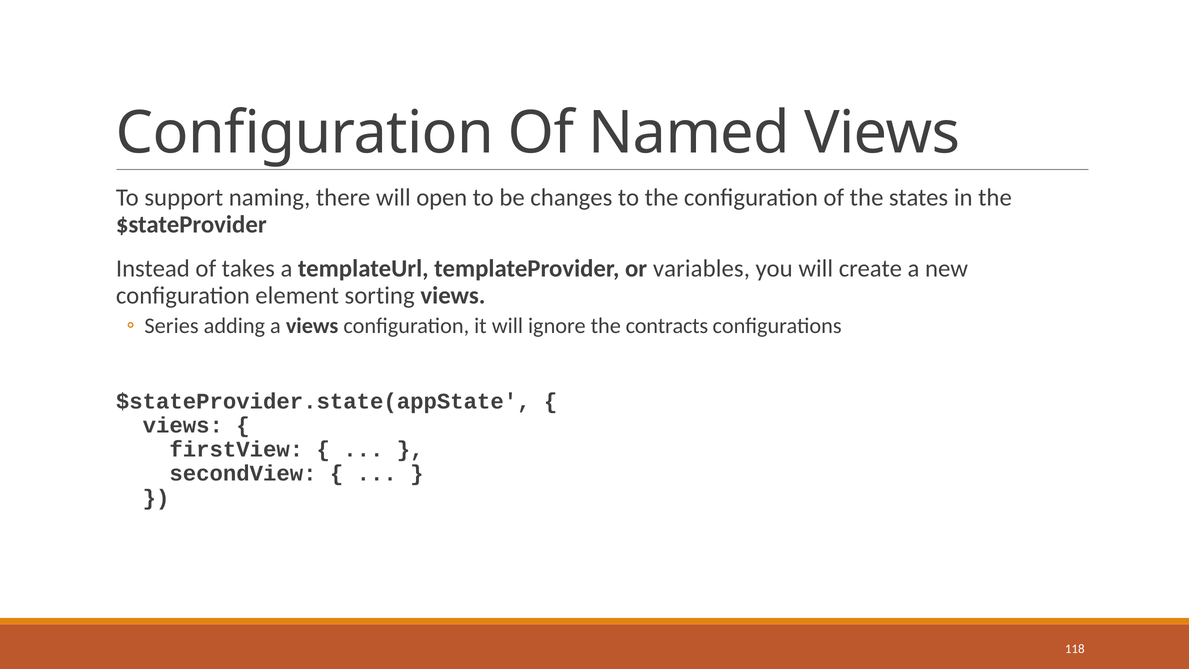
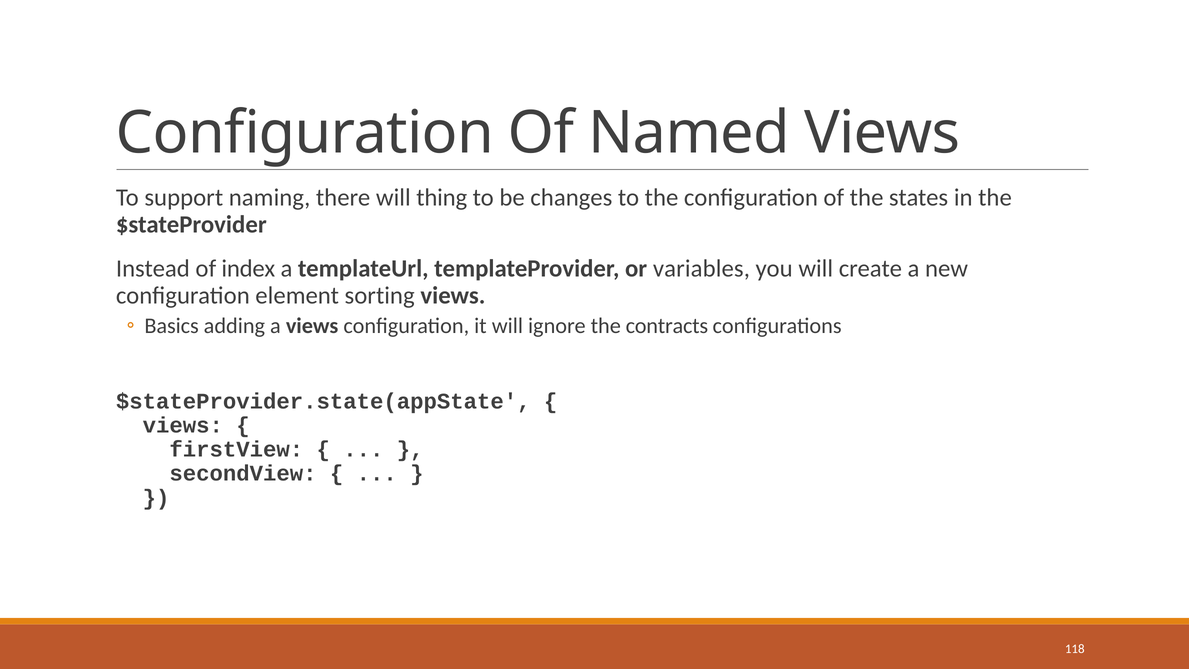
open: open -> thing
takes: takes -> index
Series: Series -> Basics
